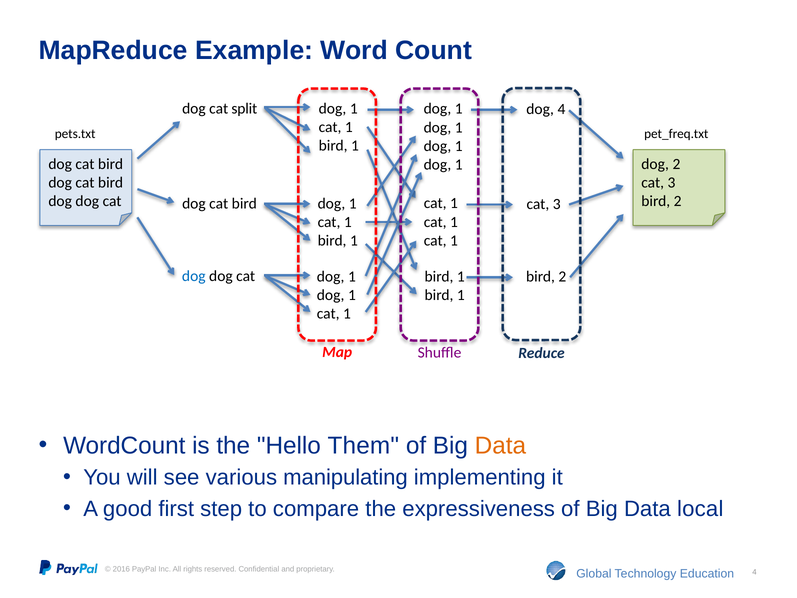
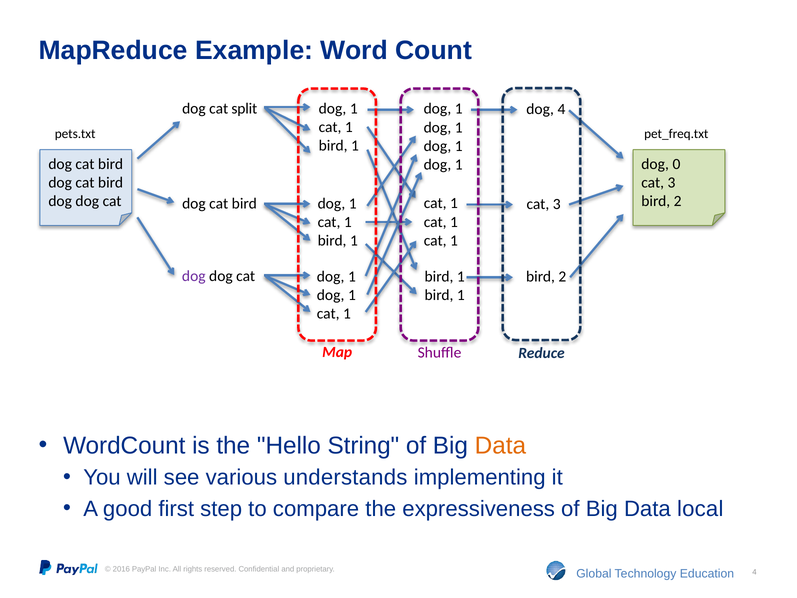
dog 2: 2 -> 0
dog at (194, 276) colour: blue -> purple
Them: Them -> String
manipulating: manipulating -> understands
